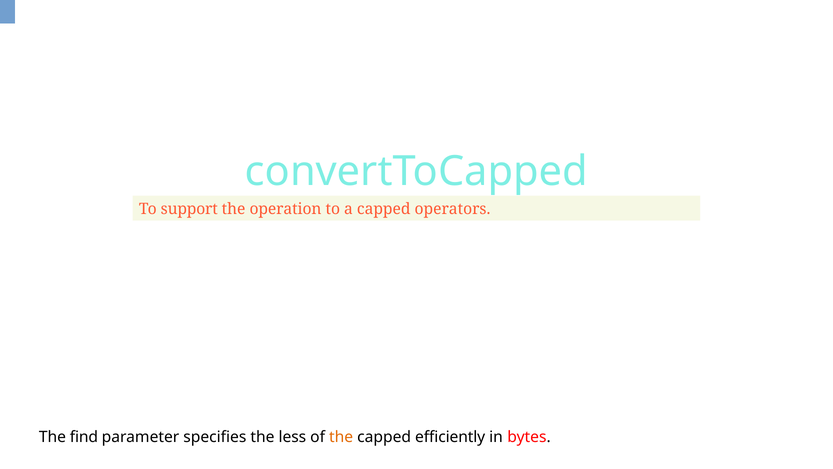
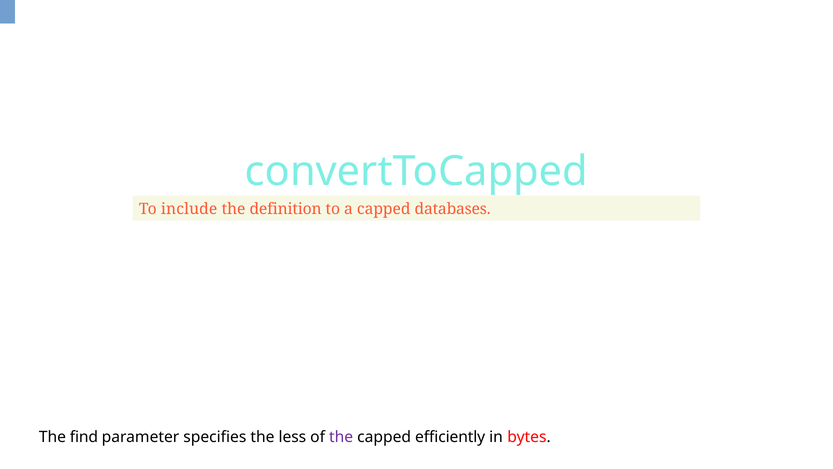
support: support -> include
operation: operation -> definition
operators: operators -> databases
the at (341, 437) colour: orange -> purple
